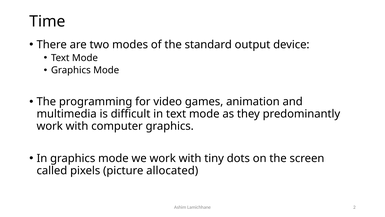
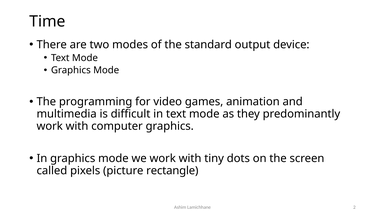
allocated: allocated -> rectangle
